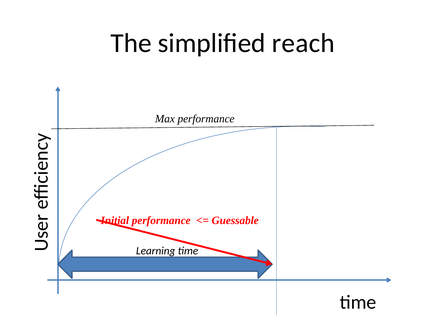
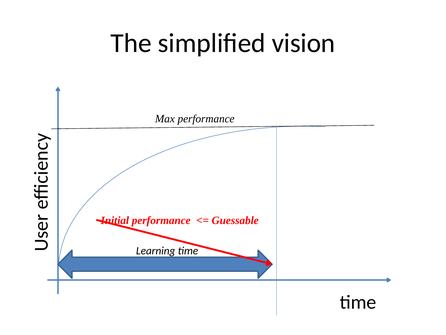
reach: reach -> vision
